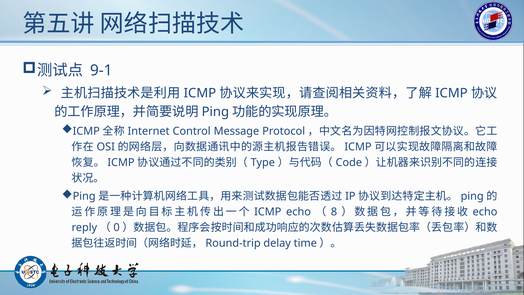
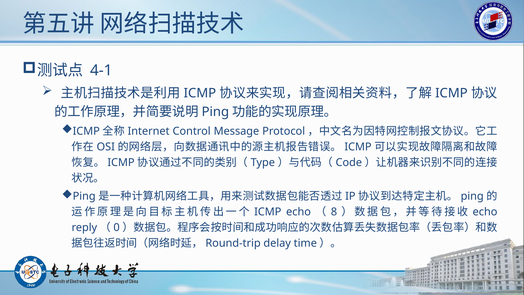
9-1: 9-1 -> 4-1
